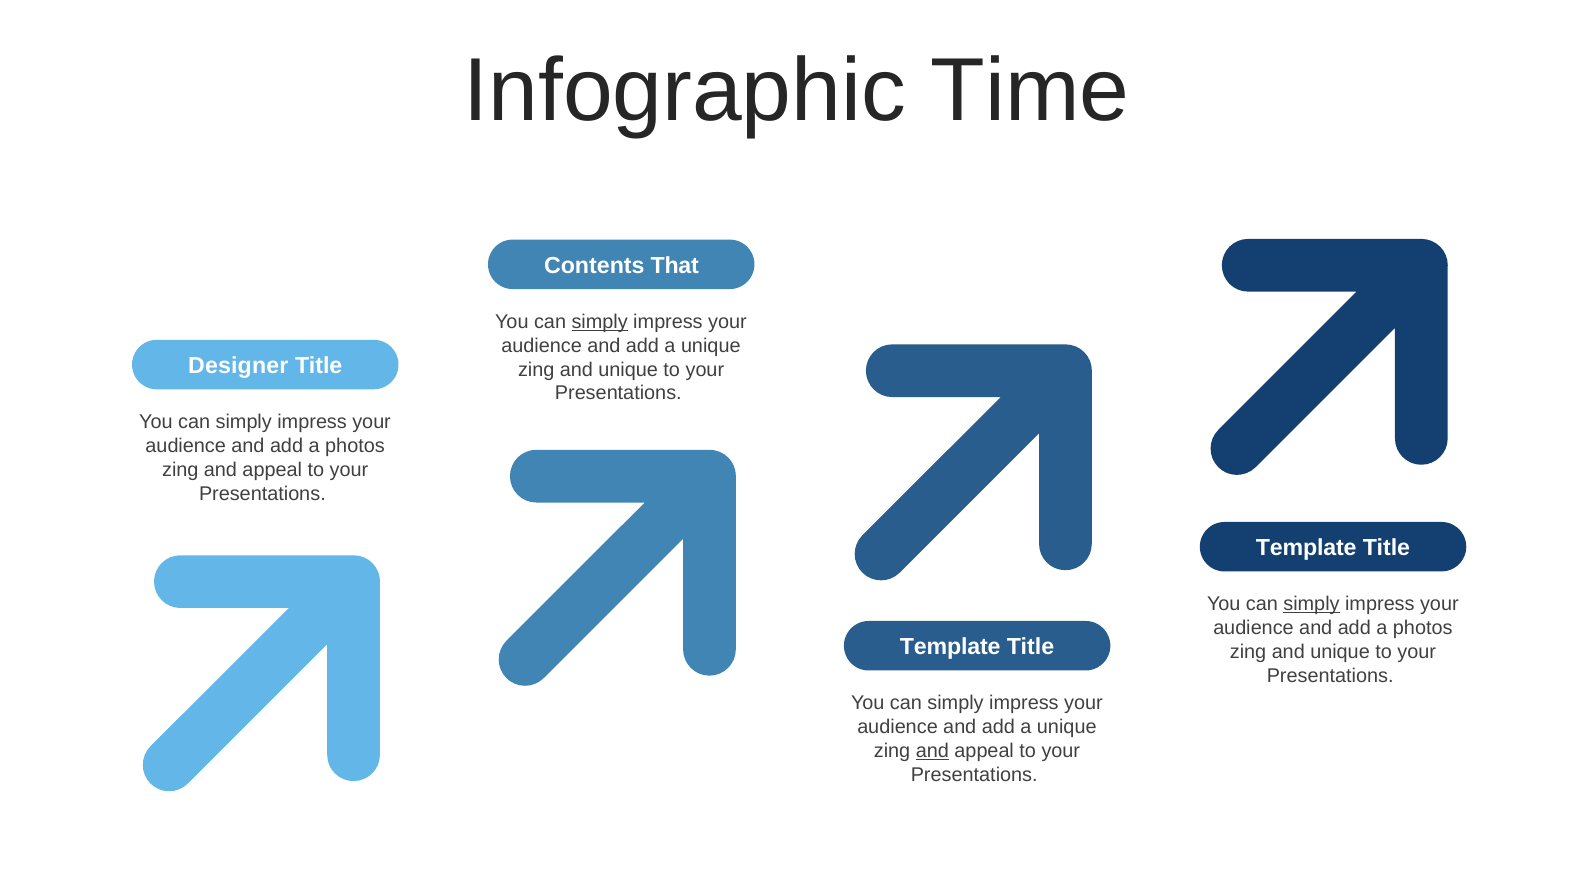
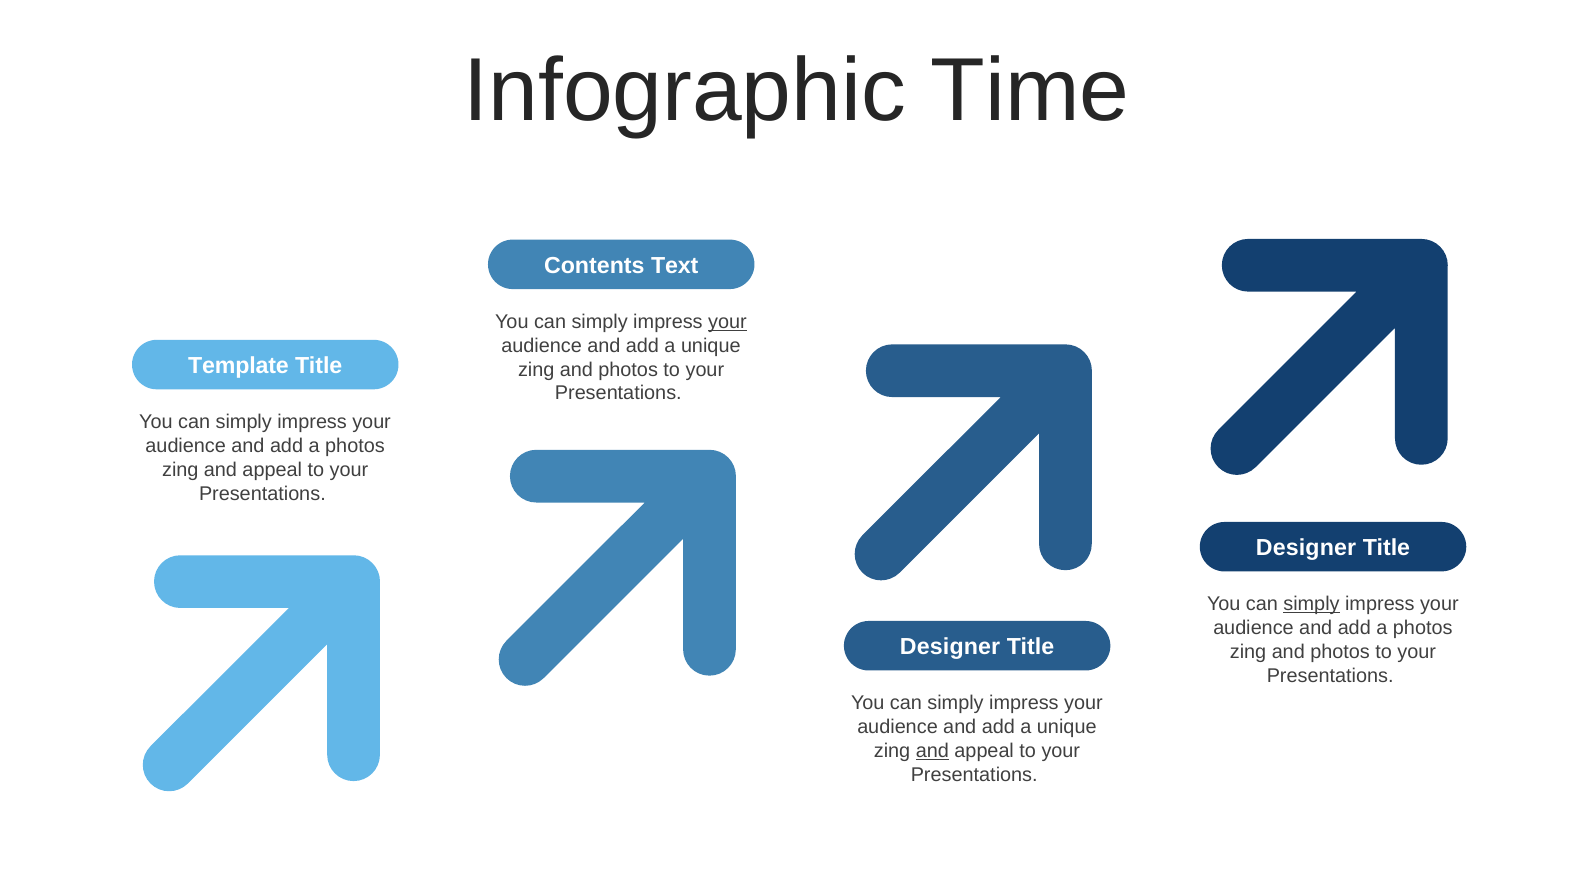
That: That -> Text
simply at (600, 322) underline: present -> none
your at (727, 322) underline: none -> present
Designer: Designer -> Template
unique at (628, 370): unique -> photos
Template at (1306, 548): Template -> Designer
Template at (950, 647): Template -> Designer
unique at (1340, 652): unique -> photos
